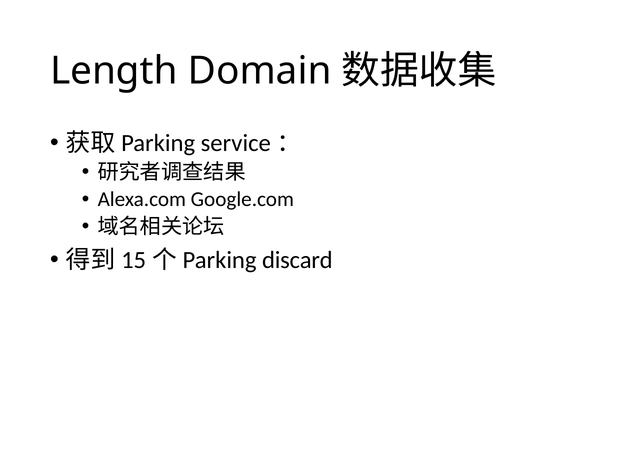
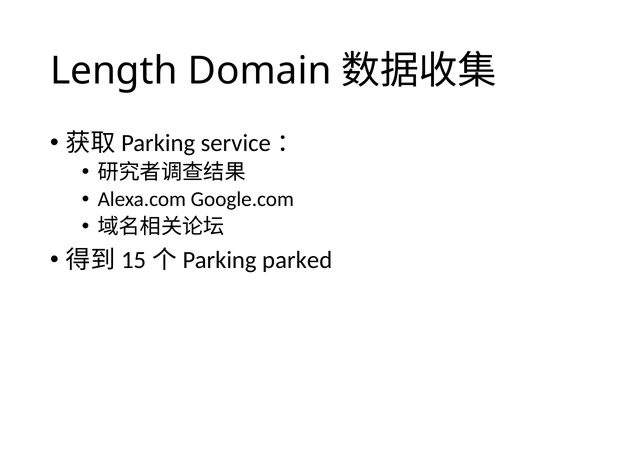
discard: discard -> parked
